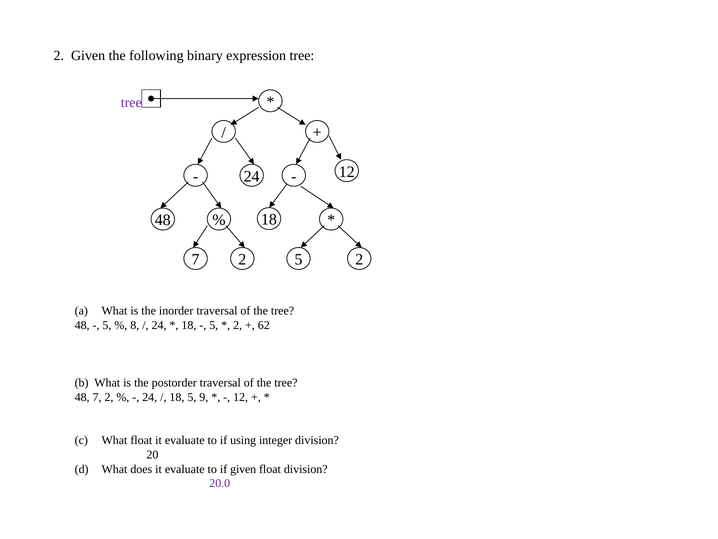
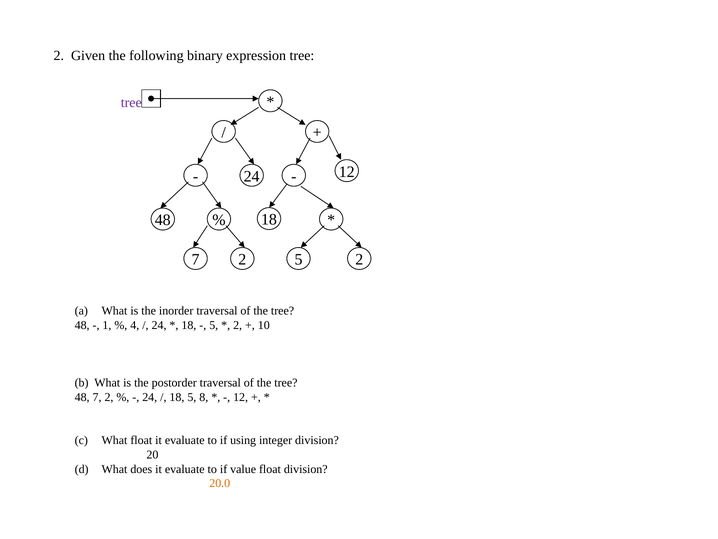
5 at (107, 325): 5 -> 1
8: 8 -> 4
62: 62 -> 10
9: 9 -> 8
if given: given -> value
20.0 colour: purple -> orange
